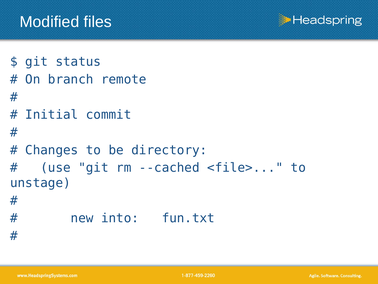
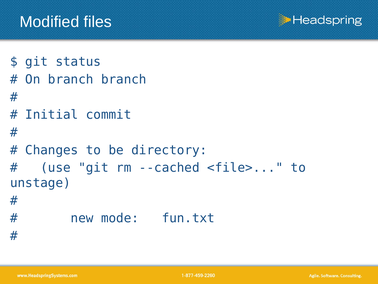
branch remote: remote -> branch
into: into -> mode
